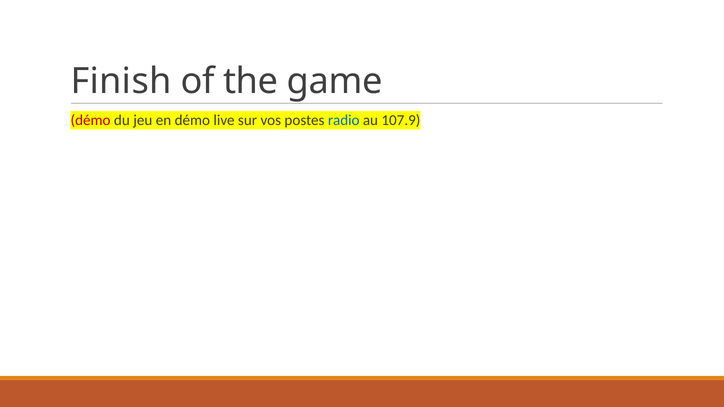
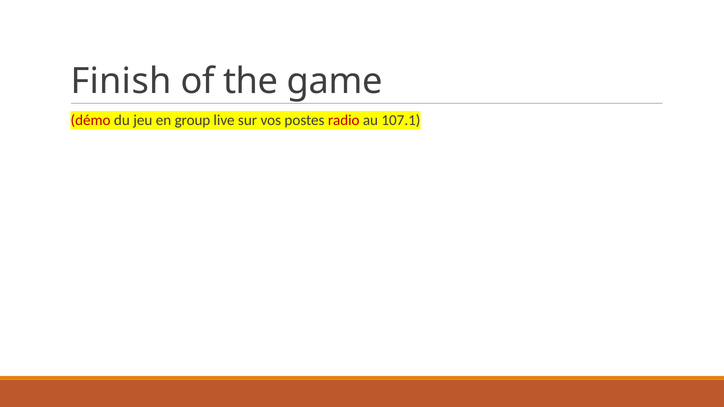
en démo: démo -> group
radio colour: blue -> red
107.9: 107.9 -> 107.1
